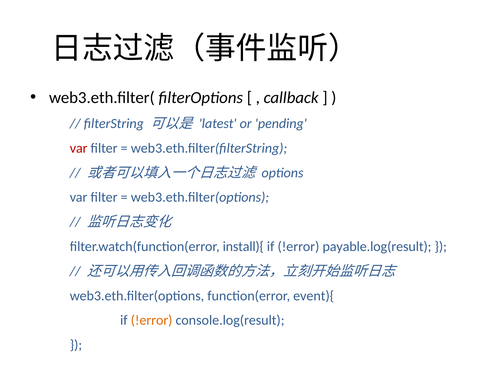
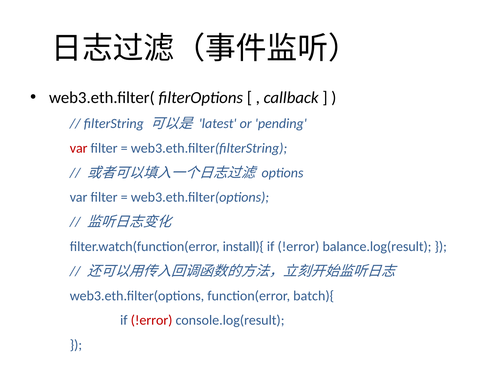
payable.log(result: payable.log(result -> balance.log(result
event){: event){ -> batch){
!error at (152, 321) colour: orange -> red
